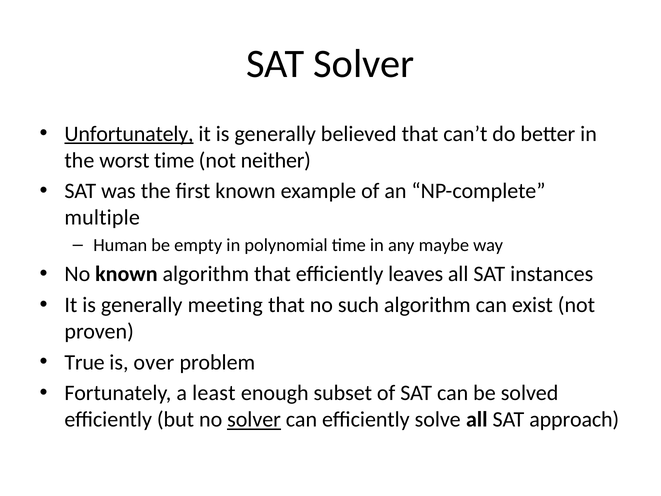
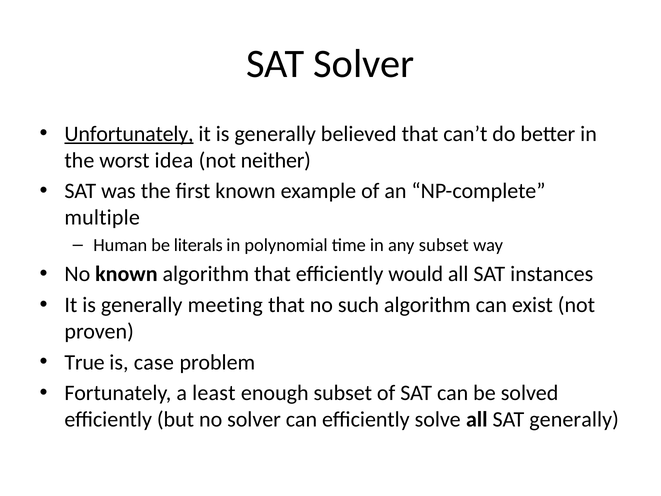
worst time: time -> idea
empty: empty -> literals
any maybe: maybe -> subset
leaves: leaves -> would
over: over -> case
solver at (254, 419) underline: present -> none
SAT approach: approach -> generally
